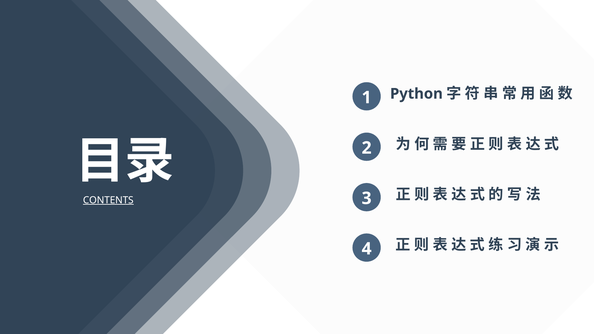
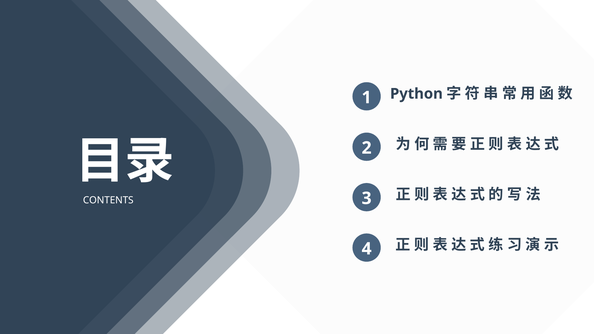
CONTENTS underline: present -> none
